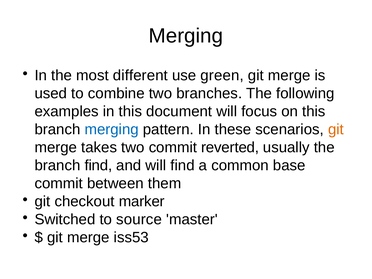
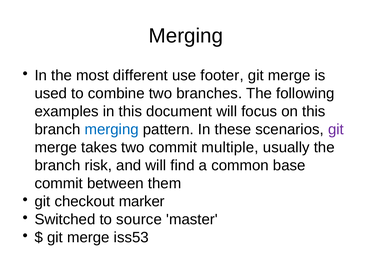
green: green -> footer
git at (336, 129) colour: orange -> purple
reverted: reverted -> multiple
branch find: find -> risk
